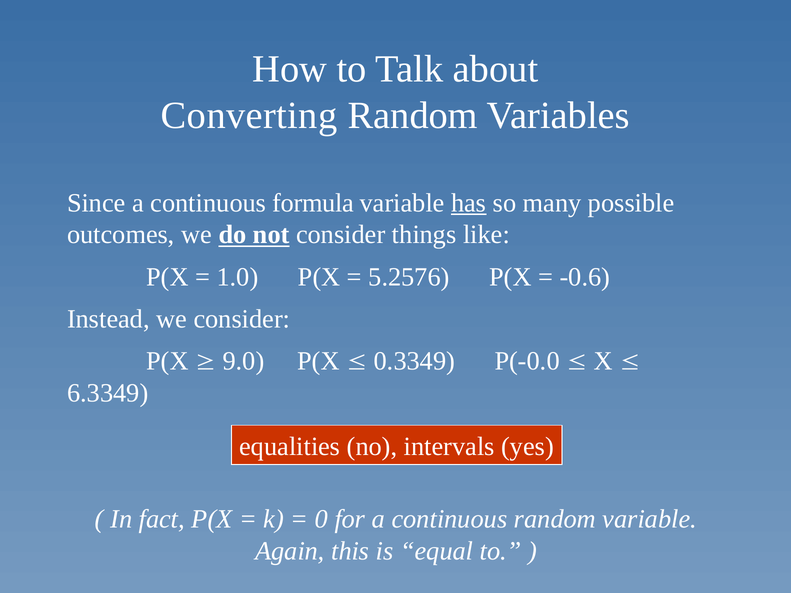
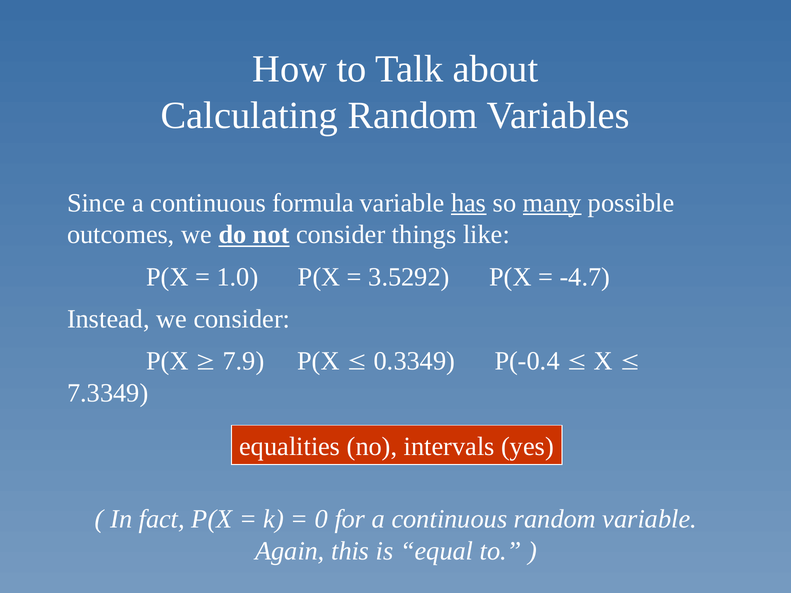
Converting: Converting -> Calculating
many underline: none -> present
5.2576: 5.2576 -> 3.5292
-0.6: -0.6 -> -4.7
9.0: 9.0 -> 7.9
P(-0.0: P(-0.0 -> P(-0.4
6.3349: 6.3349 -> 7.3349
